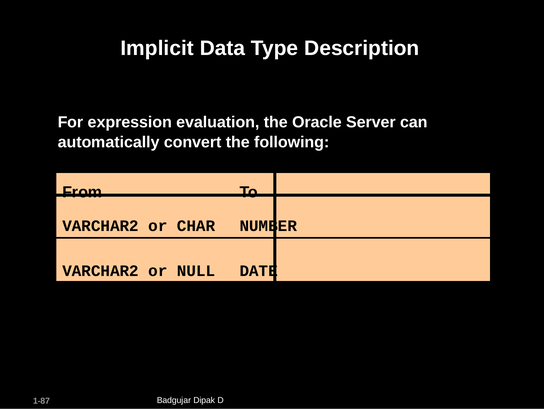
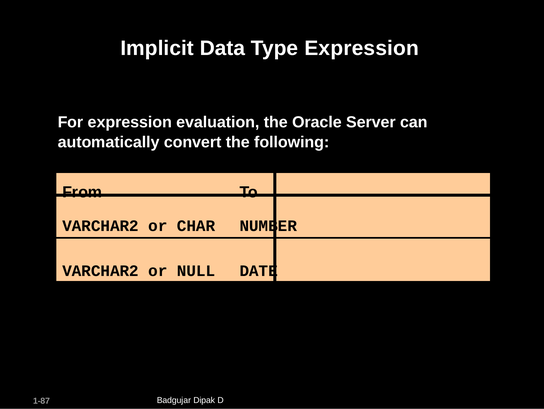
Type Description: Description -> Expression
